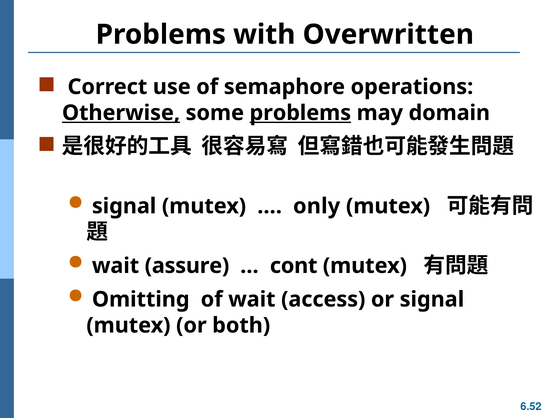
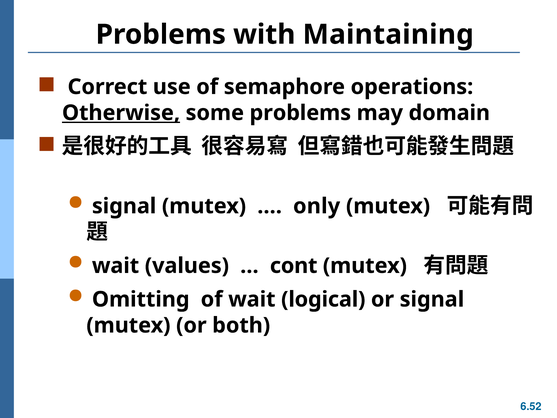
Overwritten: Overwritten -> Maintaining
problems at (300, 113) underline: present -> none
assure: assure -> values
access: access -> logical
